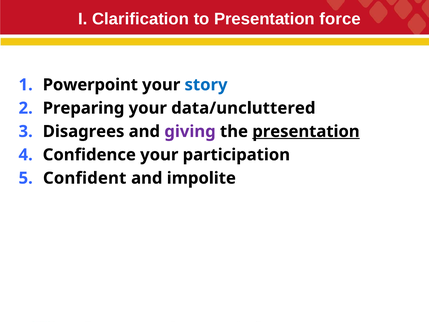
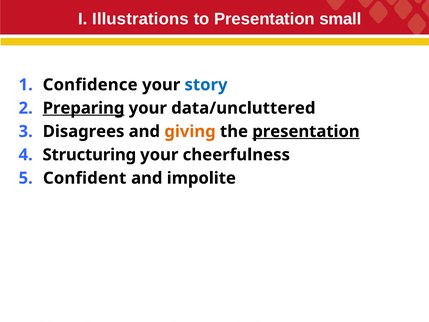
Clarification: Clarification -> Illustrations
force: force -> small
Powerpoint: Powerpoint -> Confidence
Preparing underline: none -> present
giving colour: purple -> orange
Confidence: Confidence -> Structuring
participation: participation -> cheerfulness
